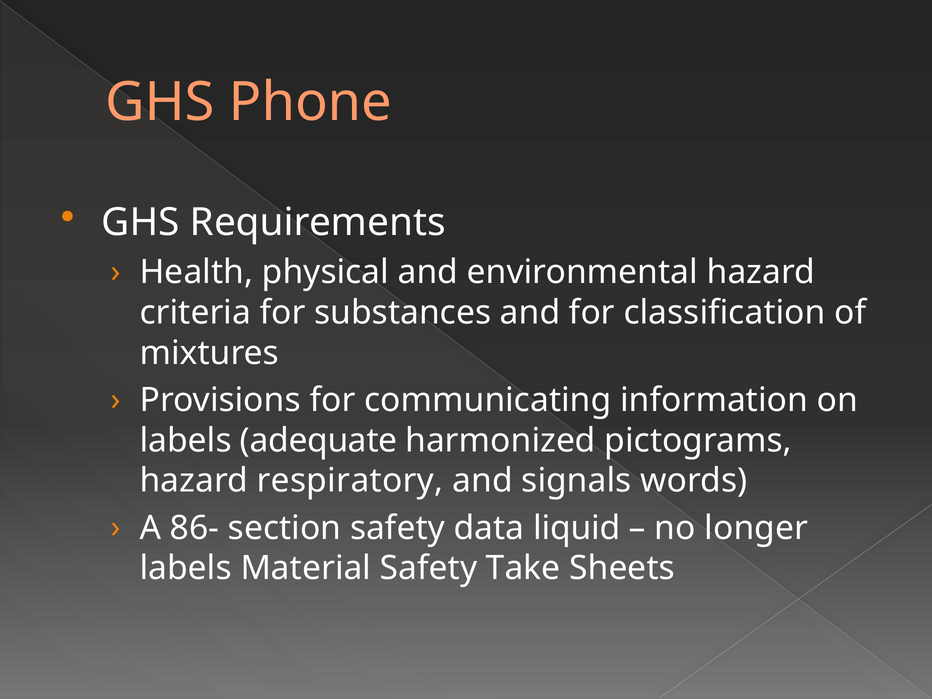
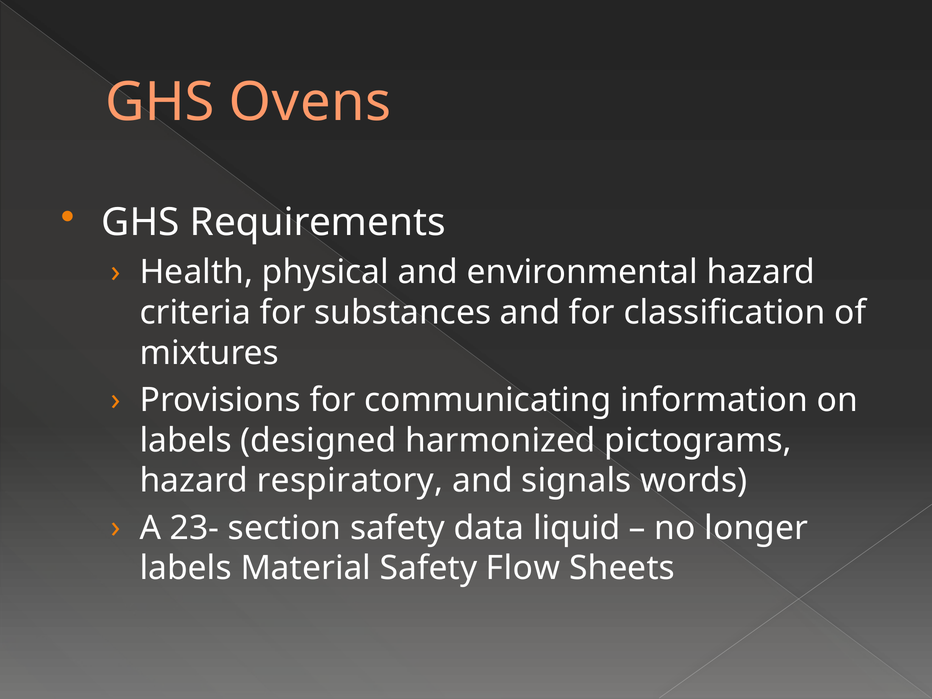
Phone: Phone -> Ovens
adequate: adequate -> designed
86-: 86- -> 23-
Take: Take -> Flow
